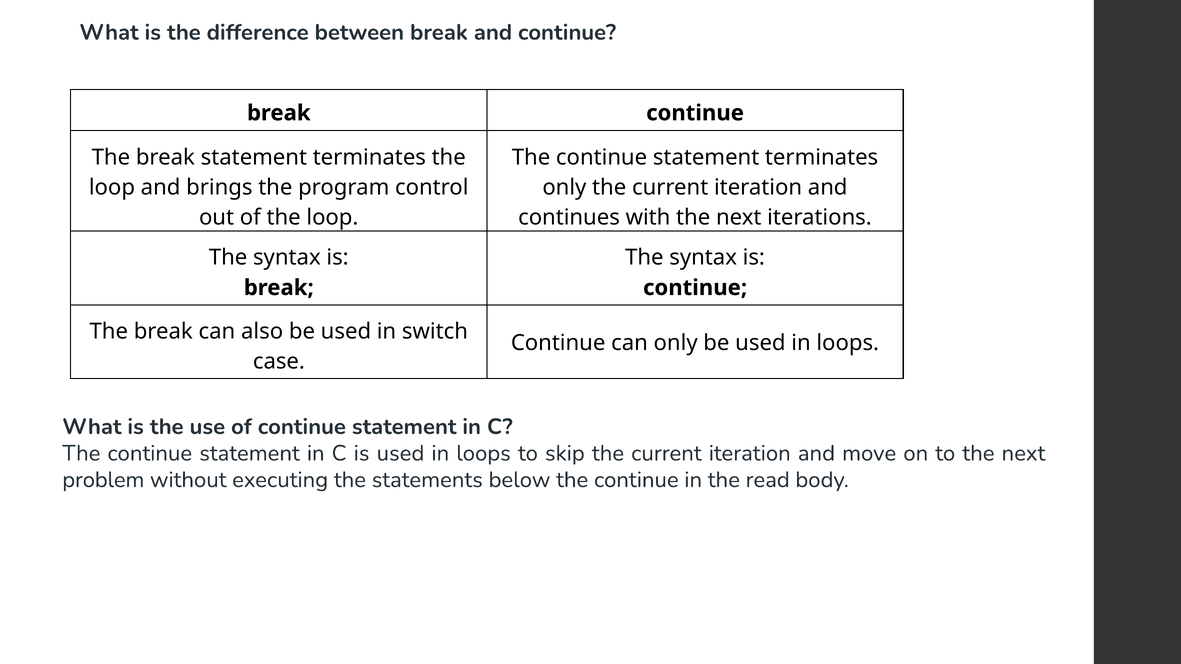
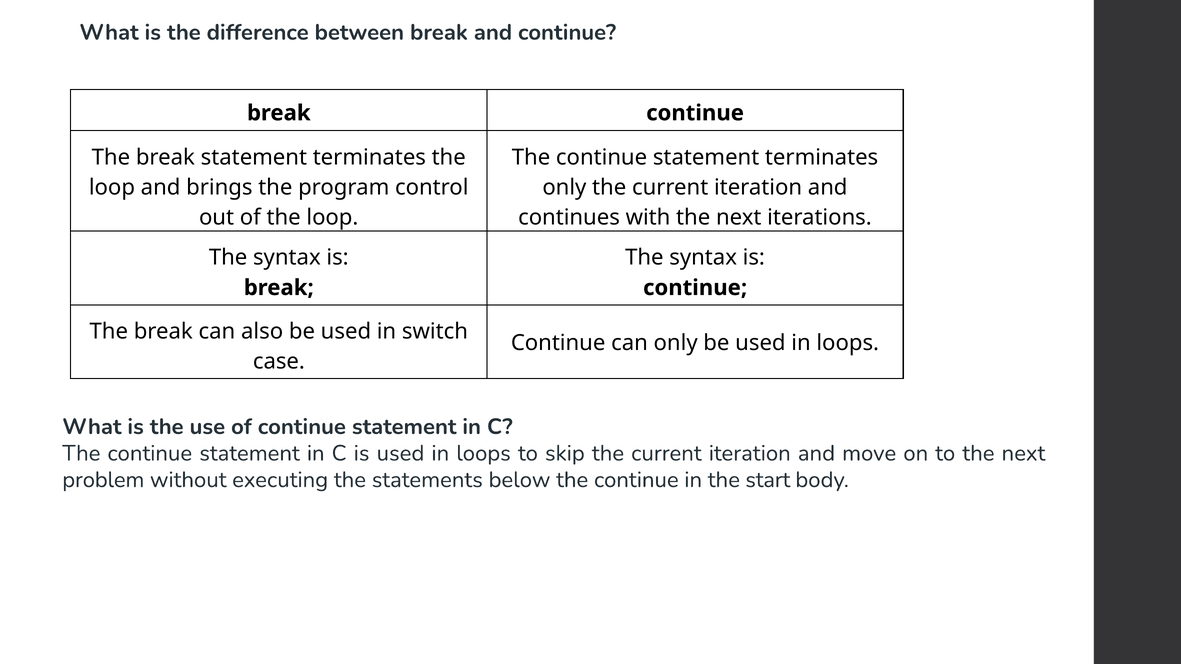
read: read -> start
